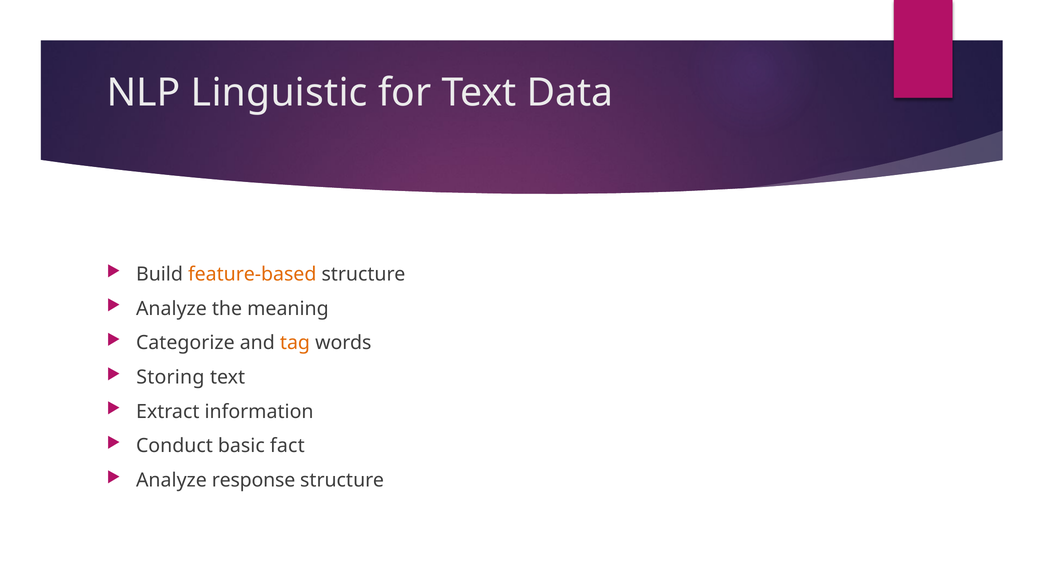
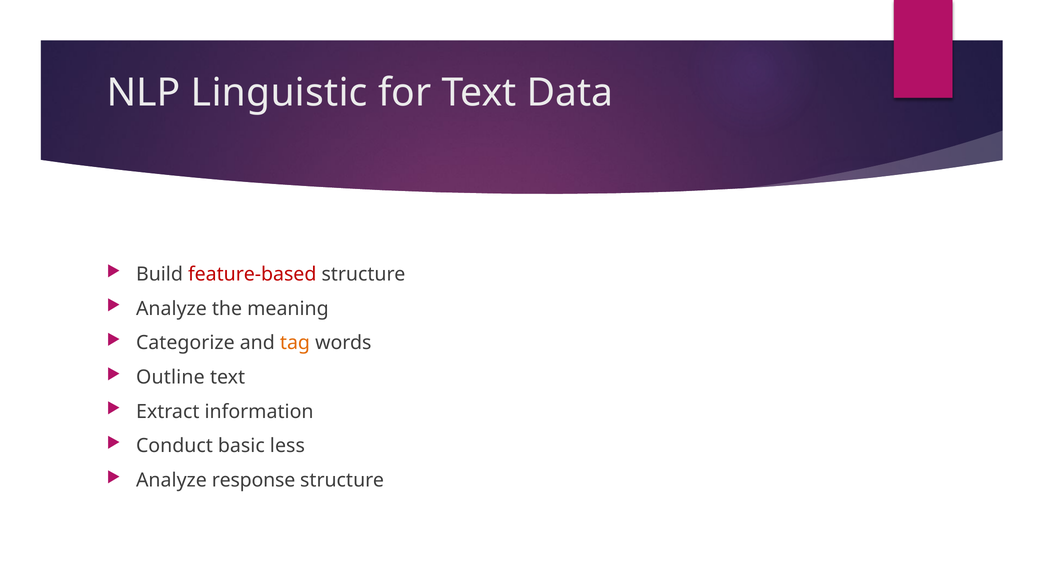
feature-based colour: orange -> red
Storing: Storing -> Outline
fact: fact -> less
